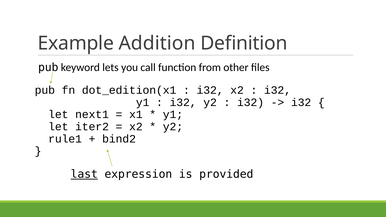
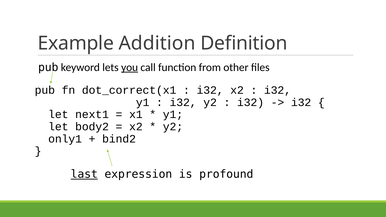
you underline: none -> present
dot_edition(x1: dot_edition(x1 -> dot_correct(x1
iter2: iter2 -> body2
rule1: rule1 -> only1
provided: provided -> profound
